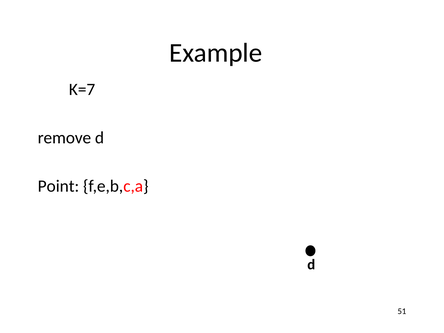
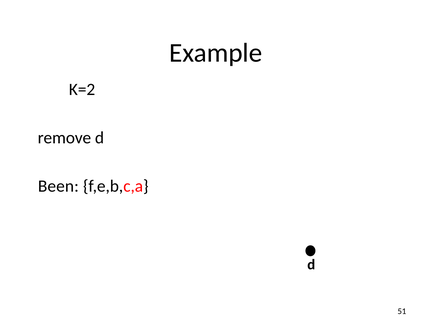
K=7: K=7 -> K=2
Point: Point -> Been
